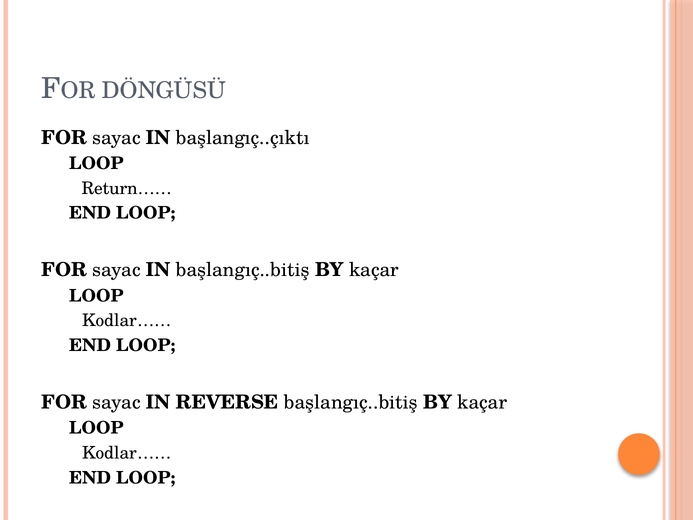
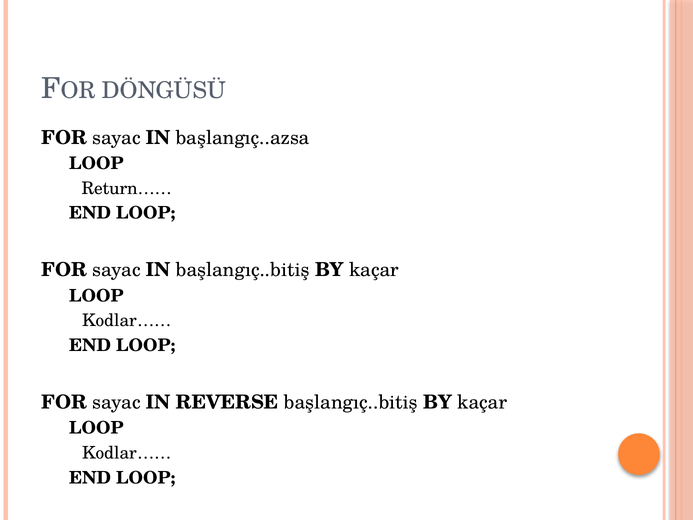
başlangıç..çıktı: başlangıç..çıktı -> başlangıç..azsa
